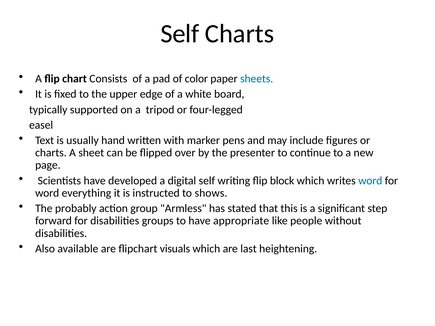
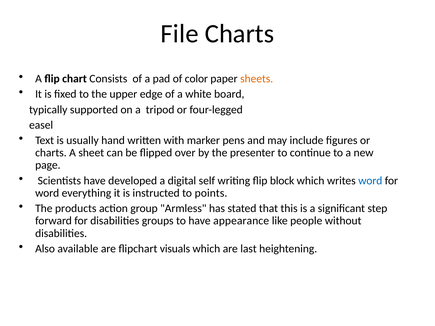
Self at (180, 34): Self -> File
sheets colour: blue -> orange
shows: shows -> points
probably: probably -> products
appropriate: appropriate -> appearance
